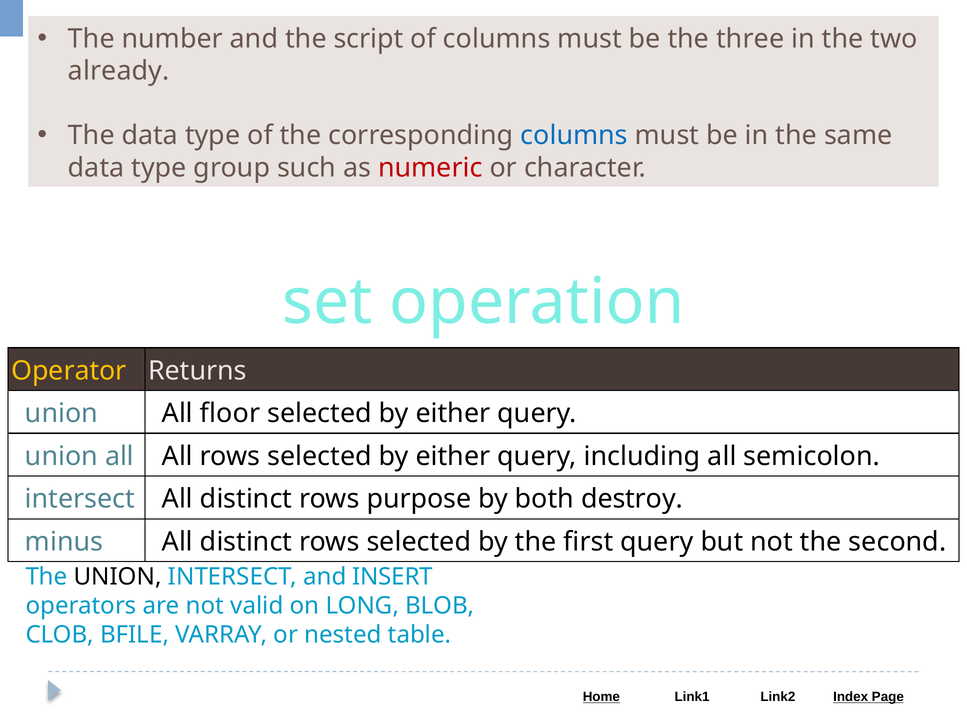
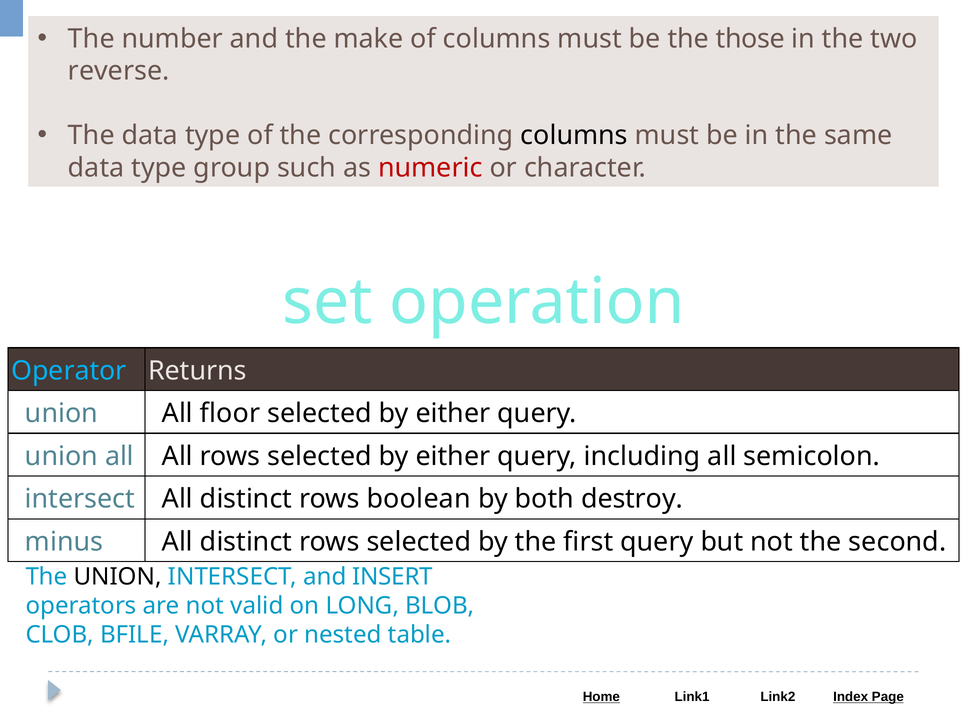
script: script -> make
three: three -> those
already: already -> reverse
columns at (574, 136) colour: blue -> black
Operator colour: yellow -> light blue
purpose: purpose -> boolean
